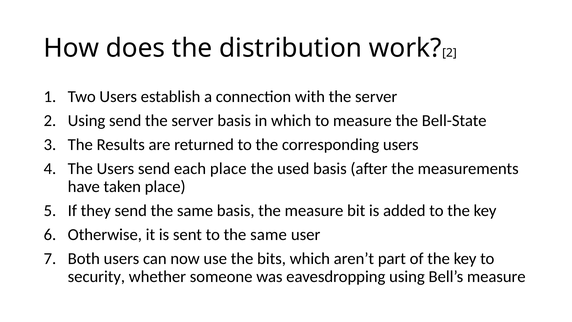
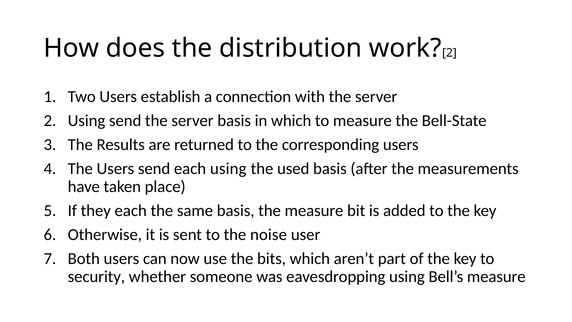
each place: place -> using
they send: send -> each
to the same: same -> noise
